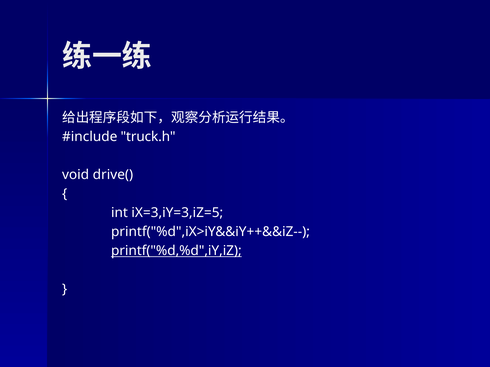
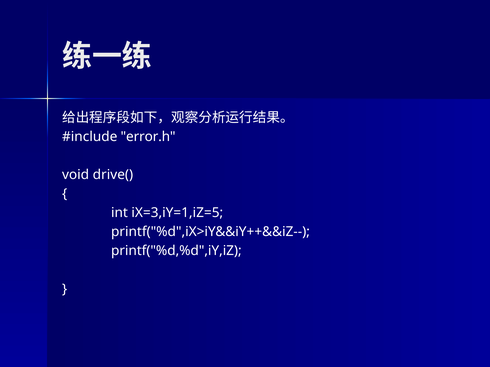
truck.h: truck.h -> error.h
iX=3,iY=3,iZ=5: iX=3,iY=3,iZ=5 -> iX=3,iY=1,iZ=5
printf("%d,%d",iY,iZ underline: present -> none
